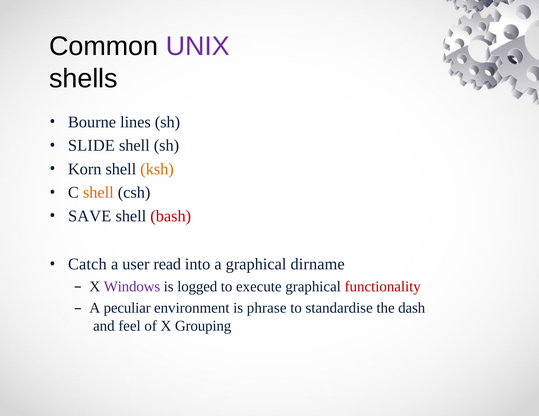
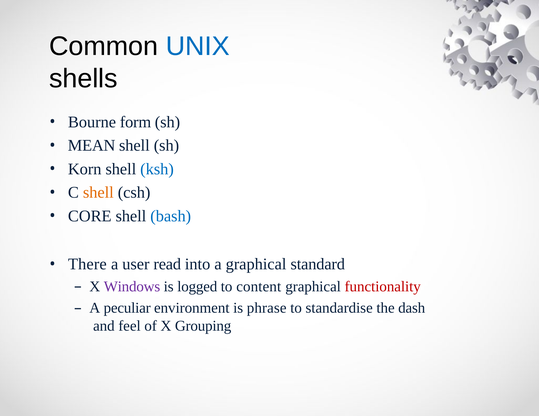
UNIX colour: purple -> blue
lines: lines -> form
SLIDE: SLIDE -> MEAN
ksh colour: orange -> blue
SAVE: SAVE -> CORE
bash colour: red -> blue
Catch: Catch -> There
dirname: dirname -> standard
execute: execute -> content
